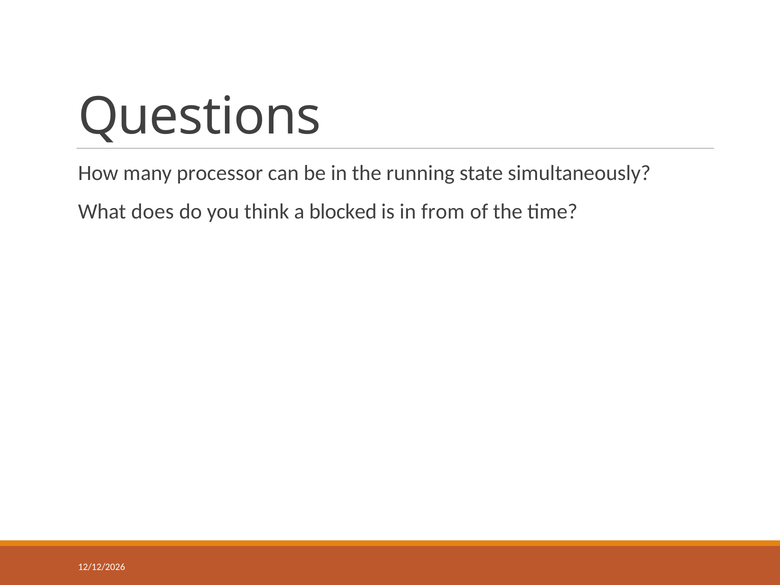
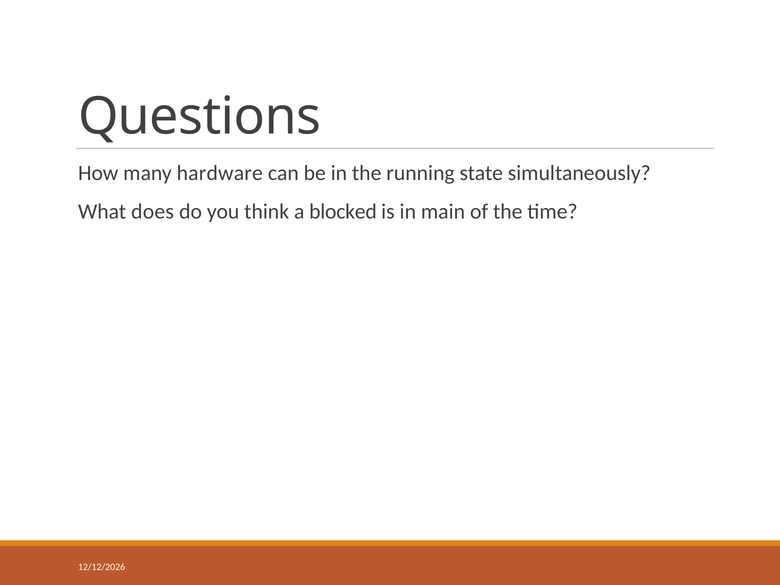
processor: processor -> hardware
from: from -> main
